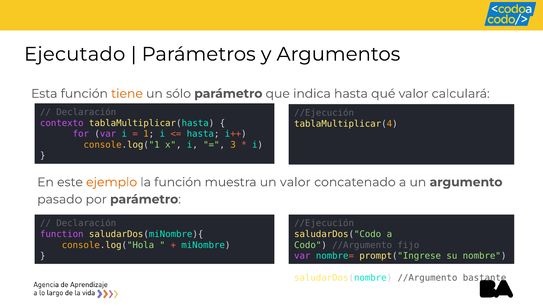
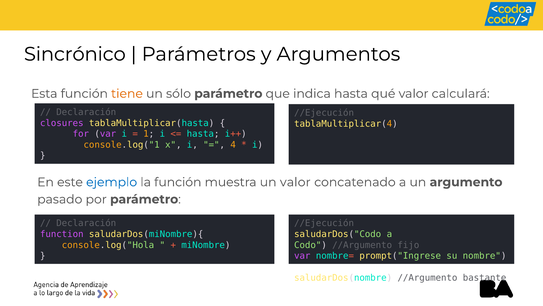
Ejecutado: Ejecutado -> Sincrónico
contexto: contexto -> closures
3: 3 -> 4
ejemplo colour: orange -> blue
